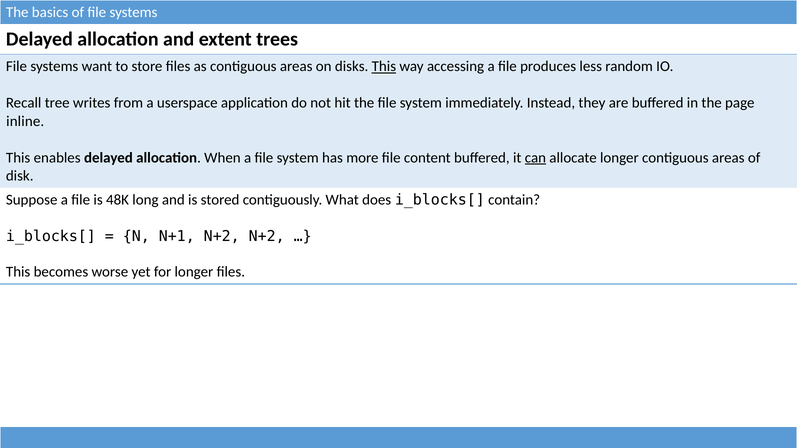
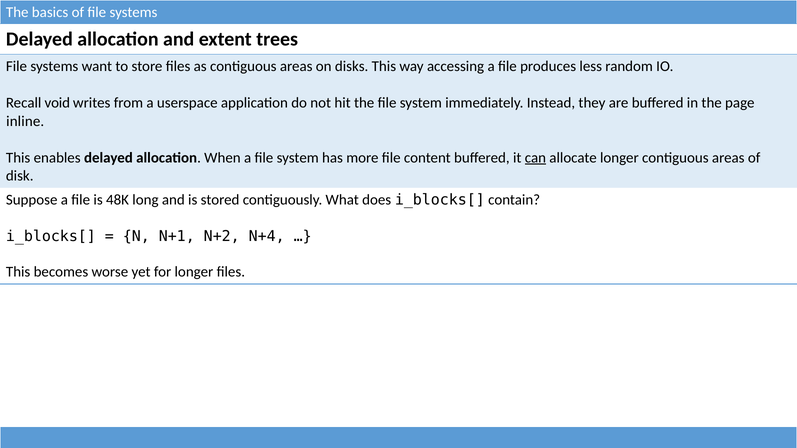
This at (384, 67) underline: present -> none
tree: tree -> void
N+2 N+2: N+2 -> N+4
